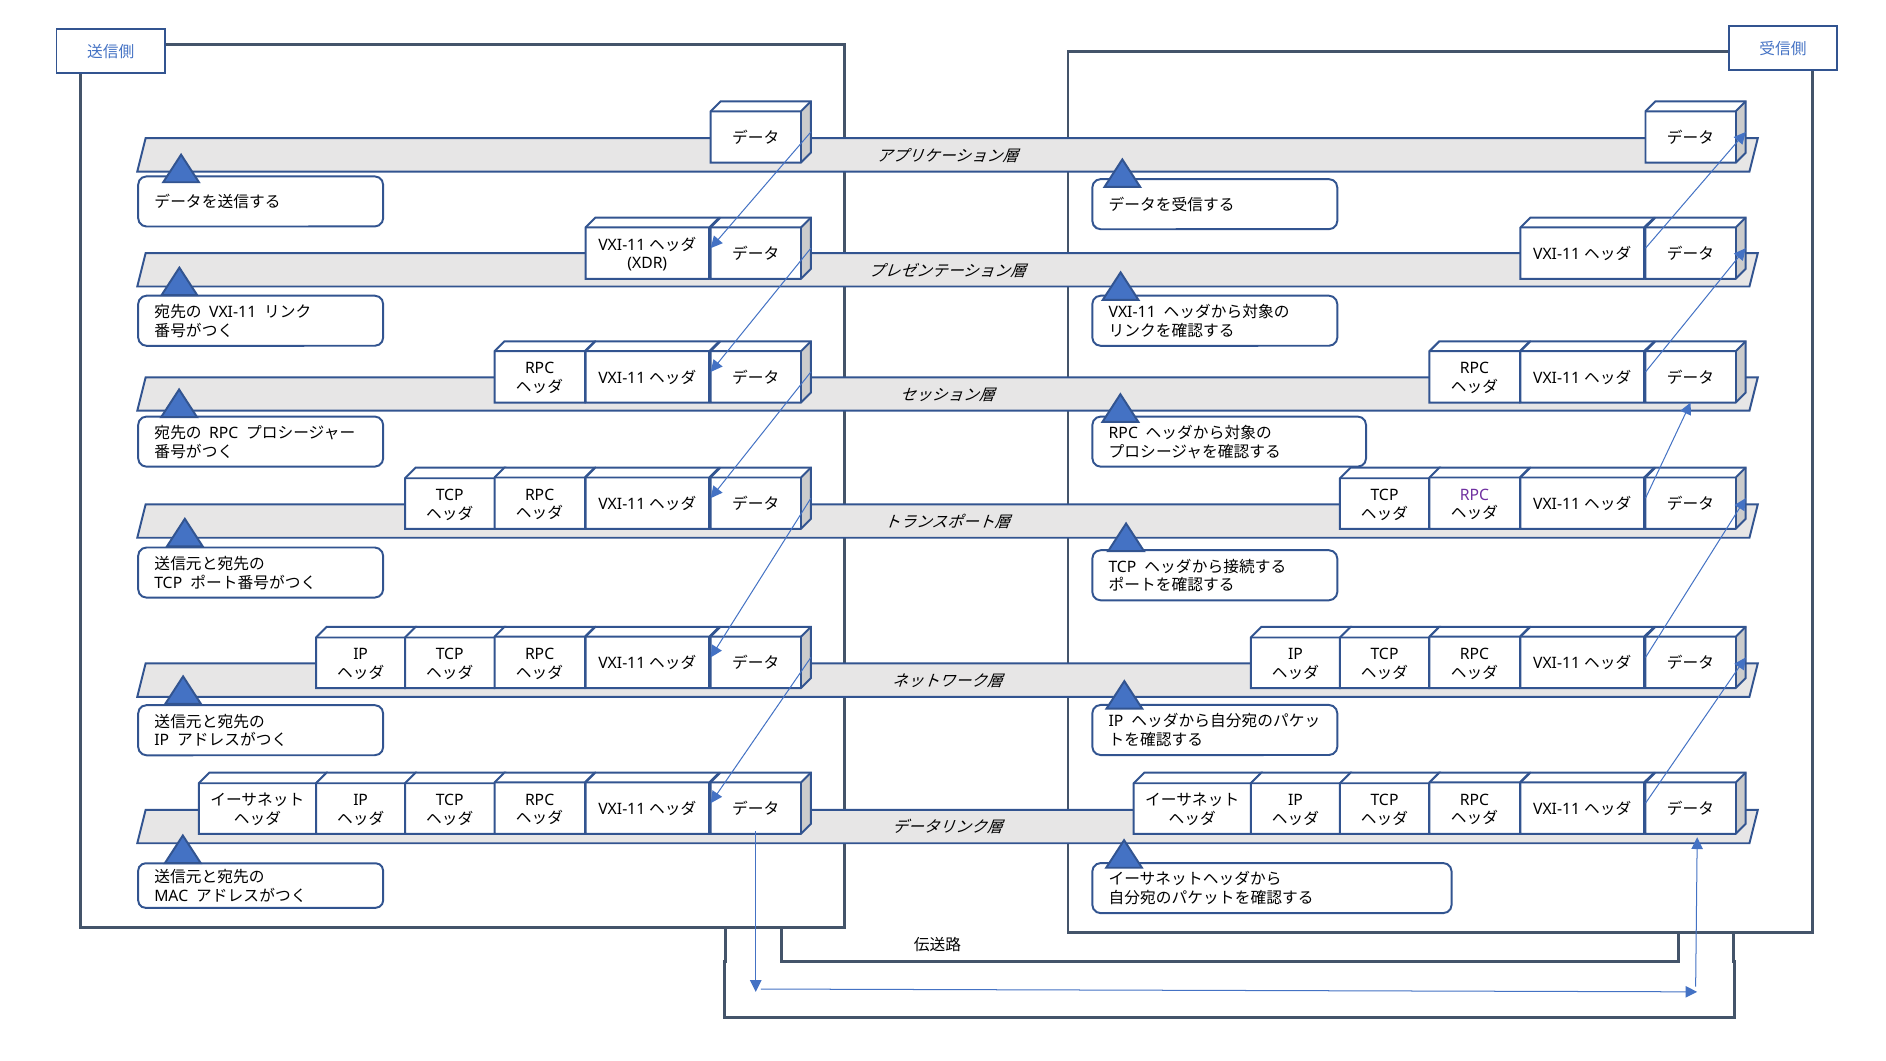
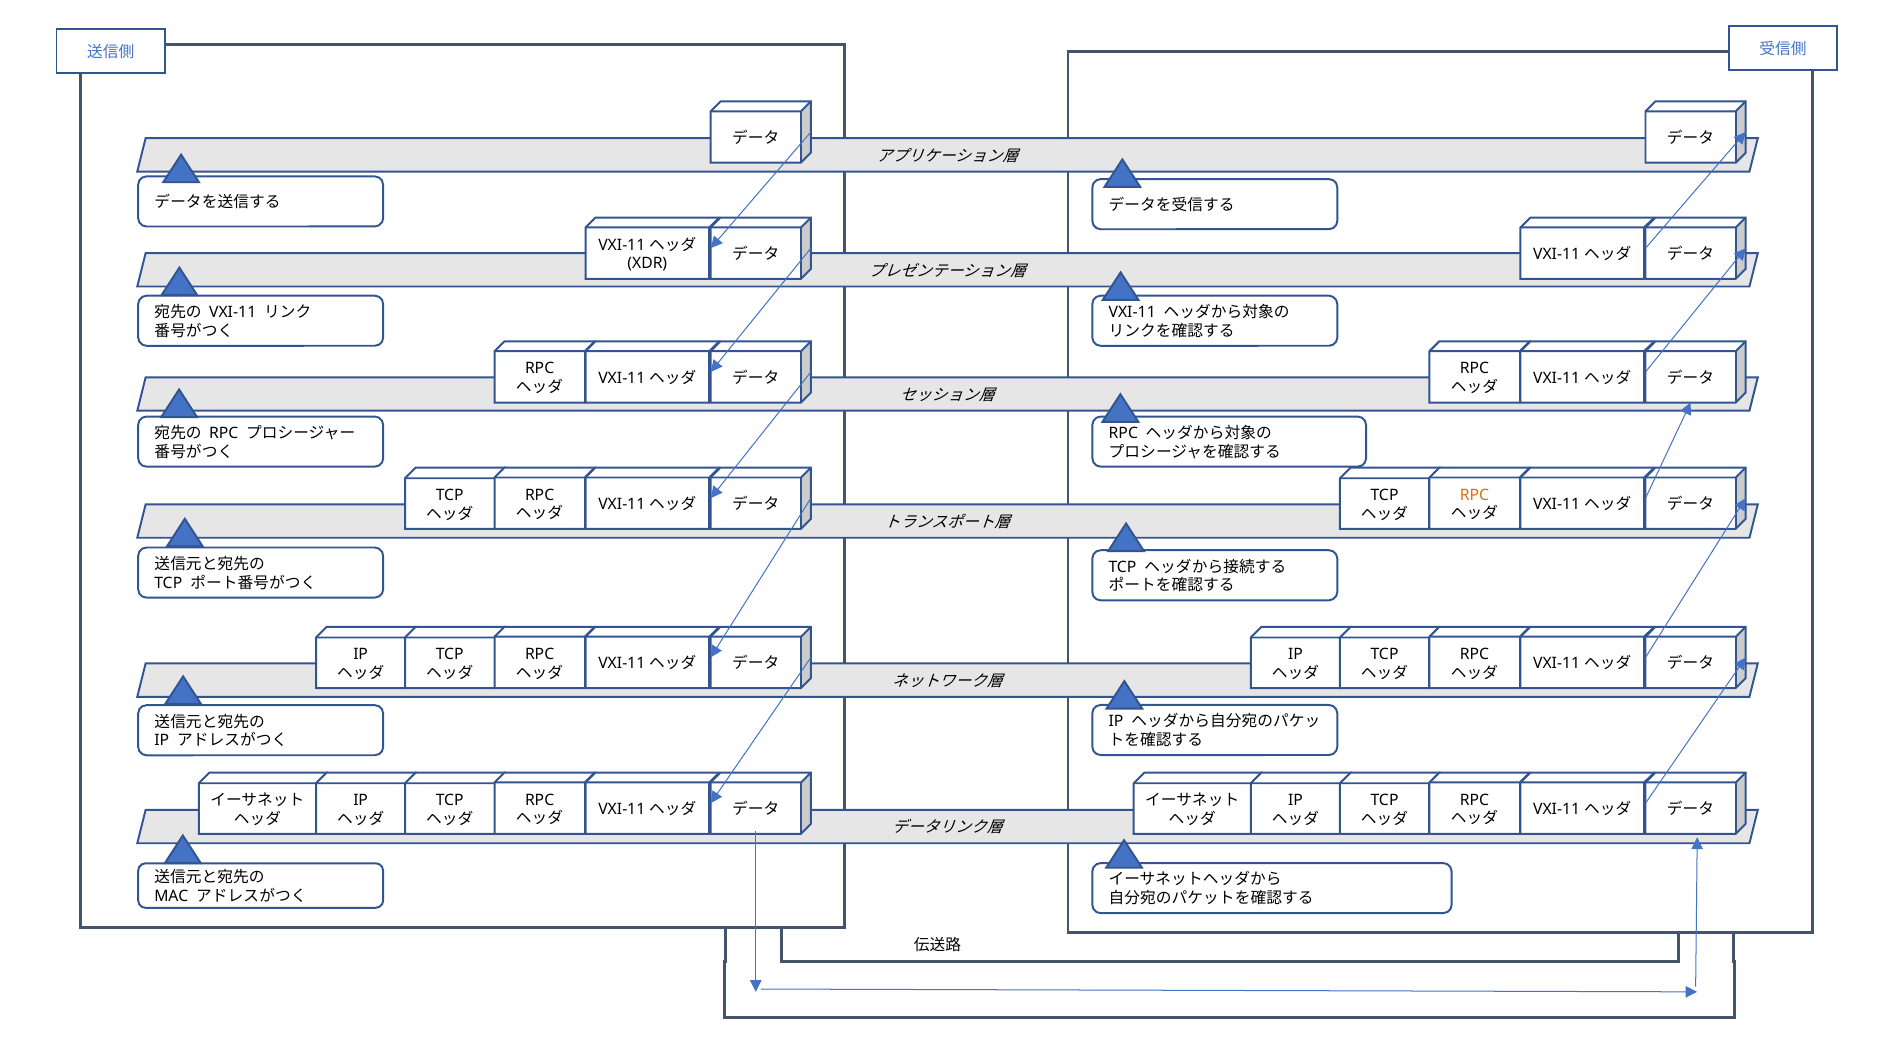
RPC at (1474, 495) colour: purple -> orange
